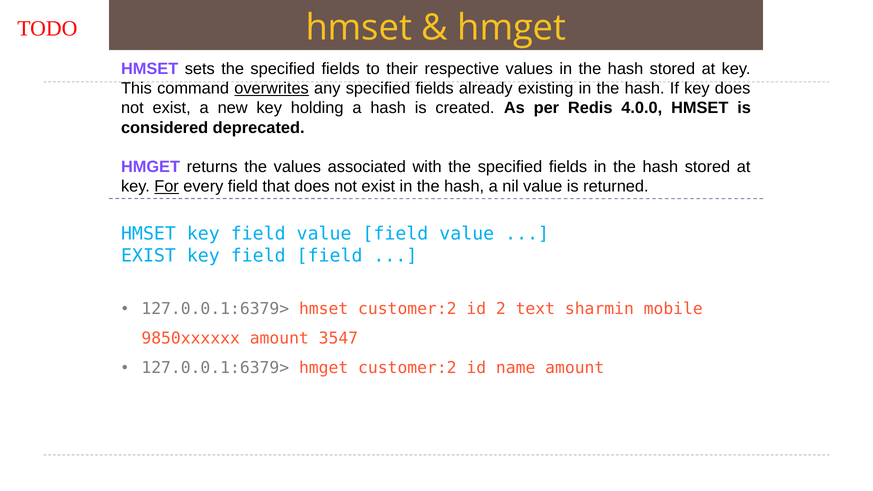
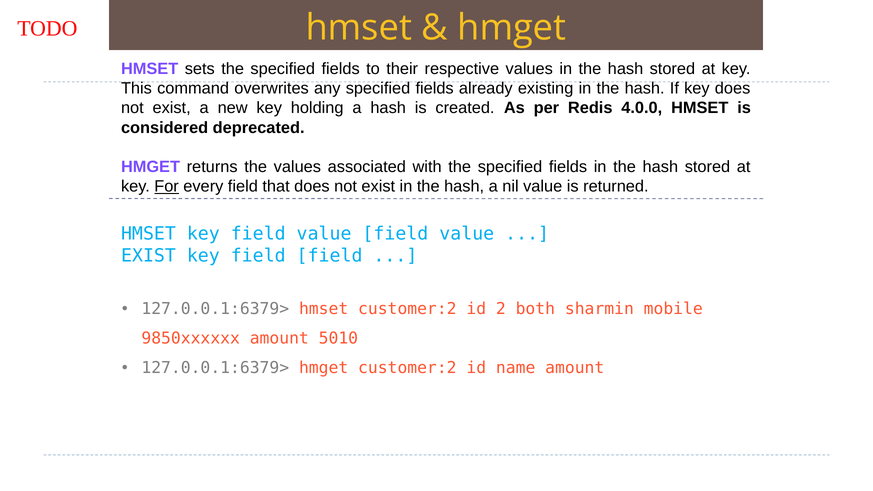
overwrites underline: present -> none
text: text -> both
3547: 3547 -> 5010
